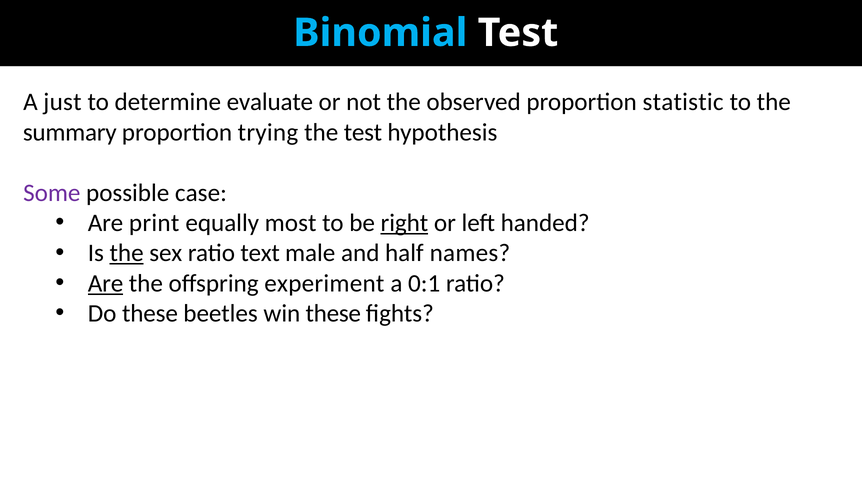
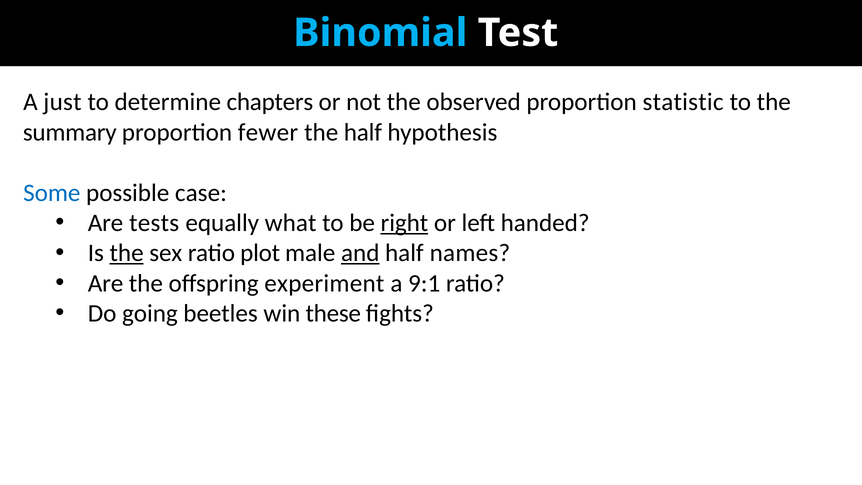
evaluate: evaluate -> chapters
trying: trying -> fewer
the test: test -> half
Some colour: purple -> blue
print: print -> tests
most: most -> what
text: text -> plot
and underline: none -> present
Are at (106, 283) underline: present -> none
0:1: 0:1 -> 9:1
Do these: these -> going
